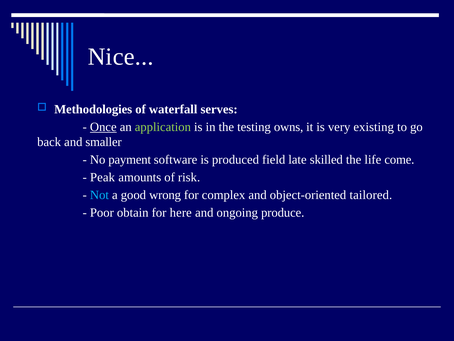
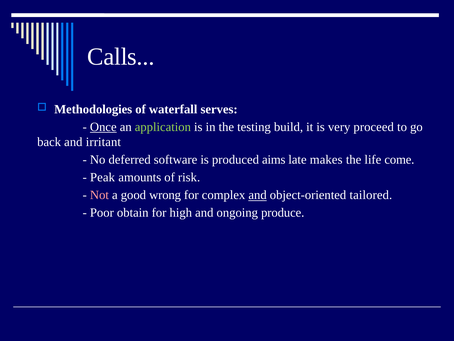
Nice: Nice -> Calls
owns: owns -> build
existing: existing -> proceed
smaller: smaller -> irritant
payment: payment -> deferred
field: field -> aims
skilled: skilled -> makes
Not colour: light blue -> pink
and at (258, 195) underline: none -> present
here: here -> high
